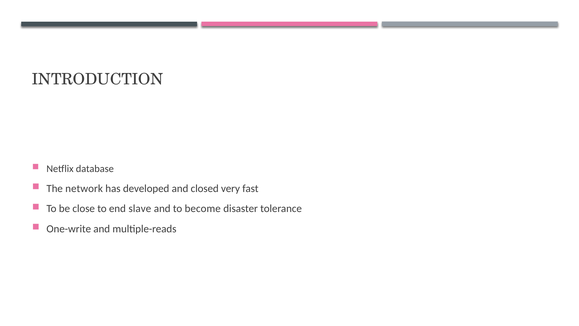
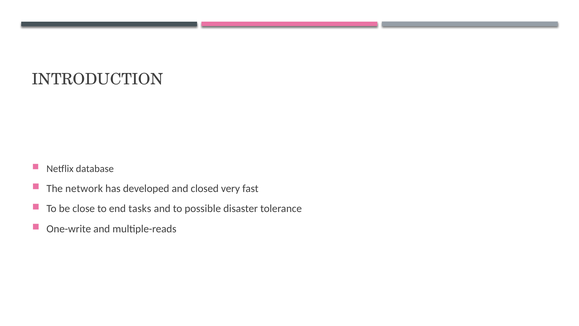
slave: slave -> tasks
become: become -> possible
